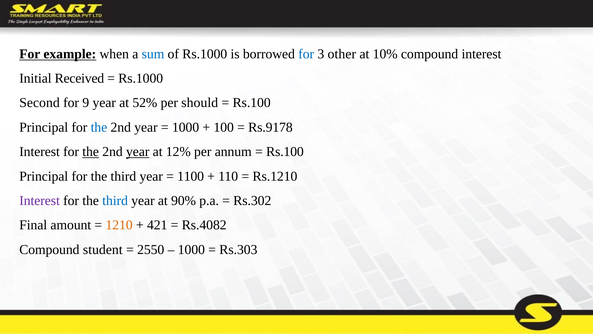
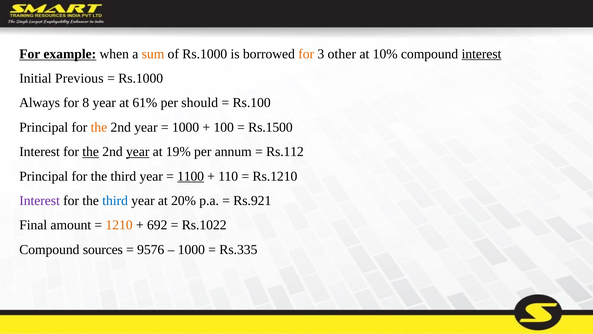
sum colour: blue -> orange
for at (306, 54) colour: blue -> orange
interest at (482, 54) underline: none -> present
Received: Received -> Previous
Second: Second -> Always
9: 9 -> 8
52%: 52% -> 61%
the at (99, 127) colour: blue -> orange
Rs.9178: Rs.9178 -> Rs.1500
12%: 12% -> 19%
Rs.100 at (285, 152): Rs.100 -> Rs.112
1100 underline: none -> present
90%: 90% -> 20%
Rs.302: Rs.302 -> Rs.921
421: 421 -> 692
Rs.4082: Rs.4082 -> Rs.1022
student: student -> sources
2550: 2550 -> 9576
Rs.303: Rs.303 -> Rs.335
